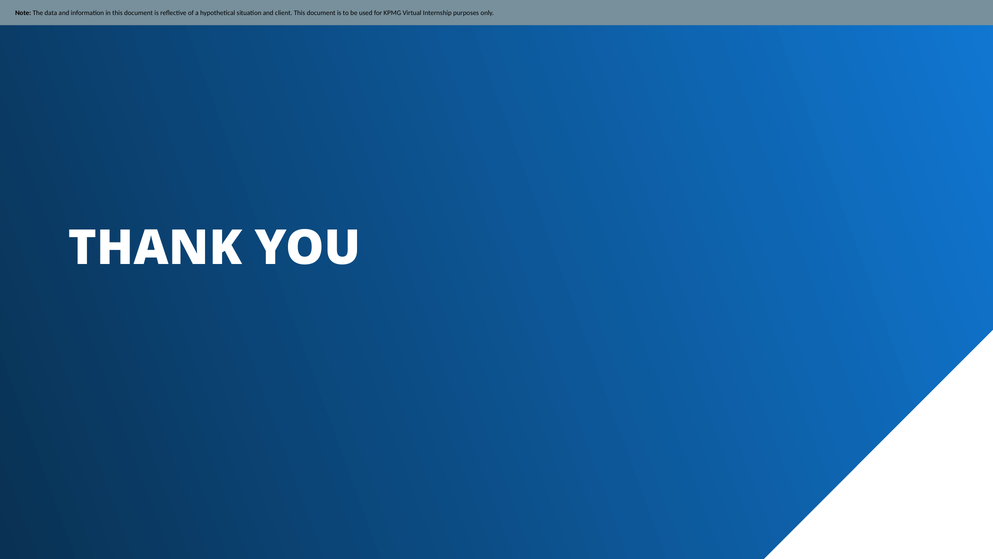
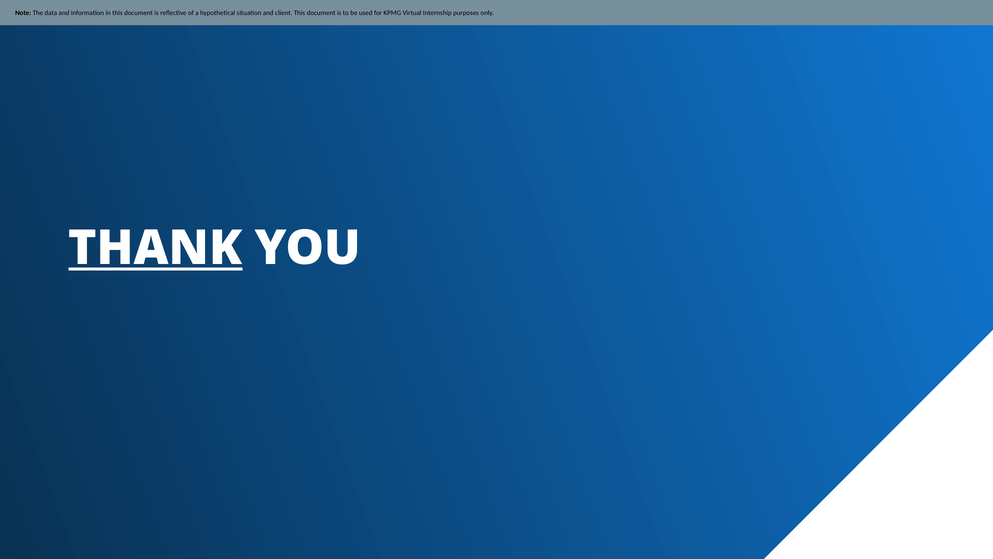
THANK underline: none -> present
